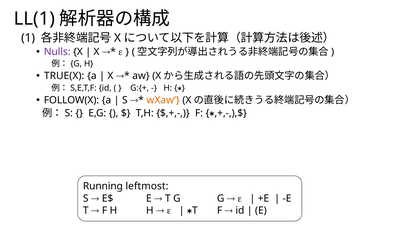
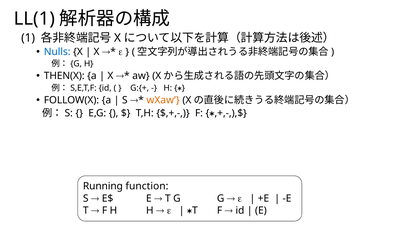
Nulls colour: purple -> blue
TRUE(X: TRUE(X -> THEN(X
leftmost: leftmost -> function
